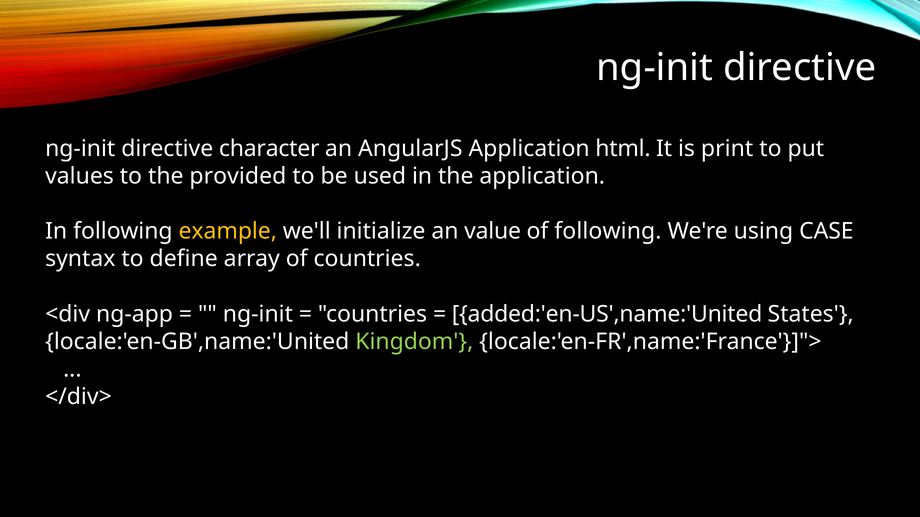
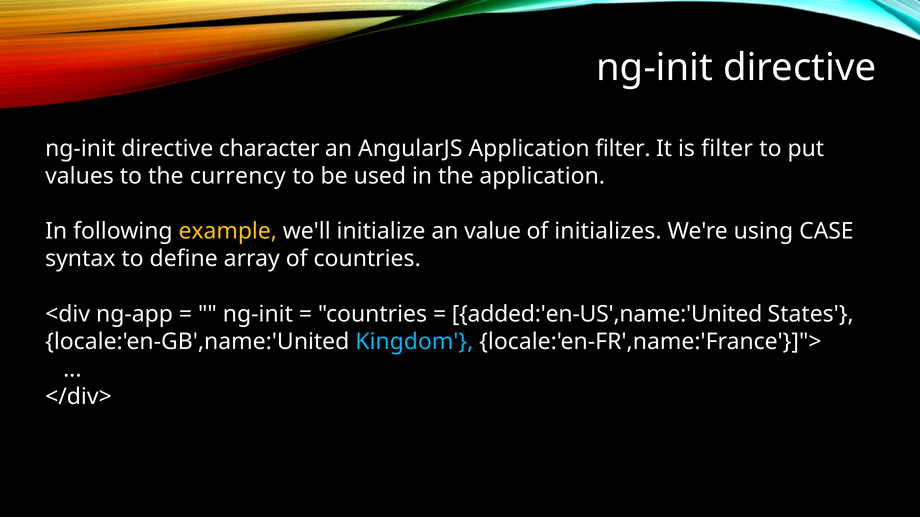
Application html: html -> filter
is print: print -> filter
provided: provided -> currency
of following: following -> initializes
Kingdom colour: light green -> light blue
